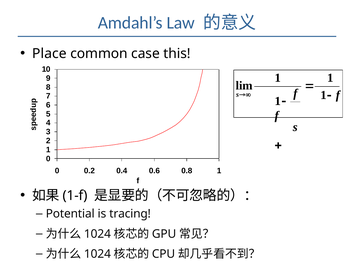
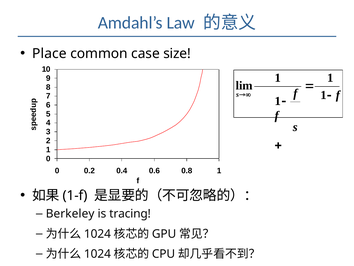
this: this -> size
Potential: Potential -> Berkeley
